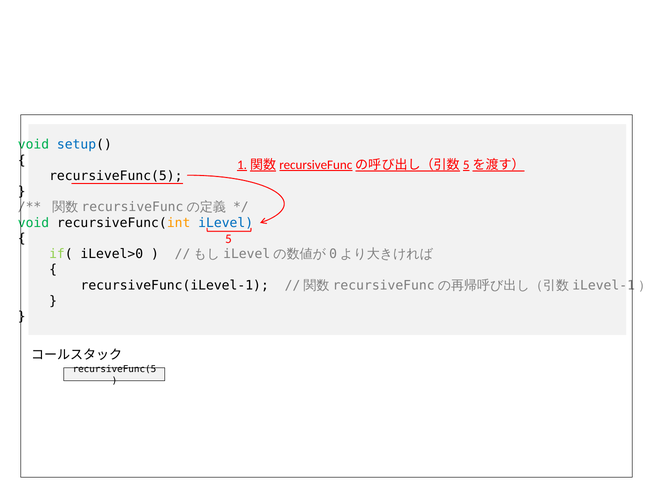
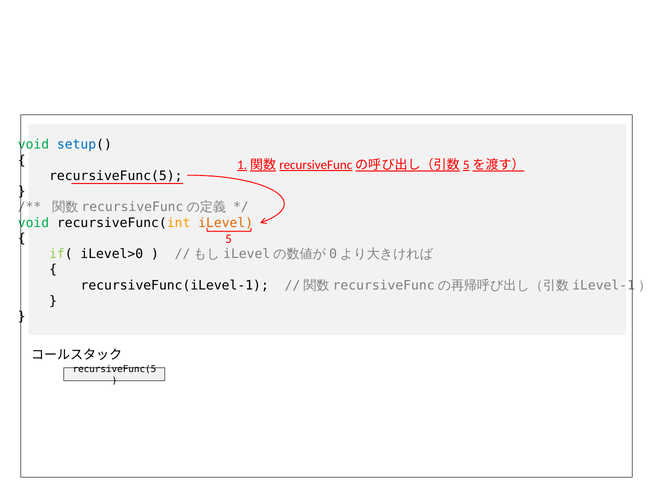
iLevel colour: blue -> orange
